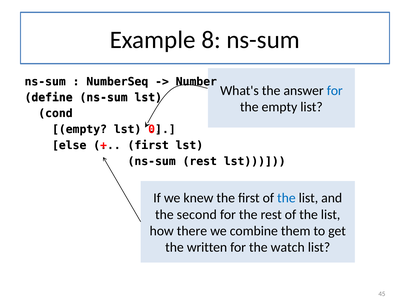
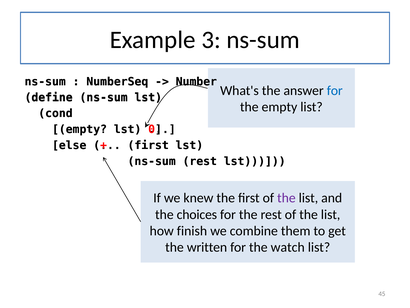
8: 8 -> 3
the at (286, 198) colour: blue -> purple
second: second -> choices
there: there -> finish
